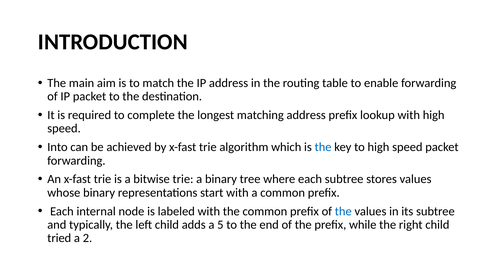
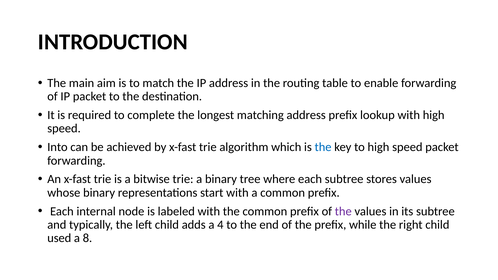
the at (343, 211) colour: blue -> purple
5: 5 -> 4
tried: tried -> used
2: 2 -> 8
